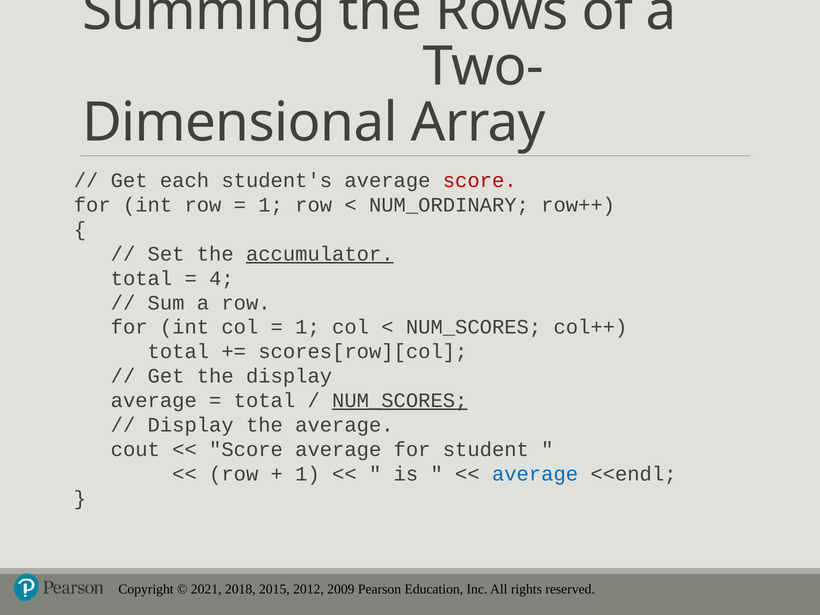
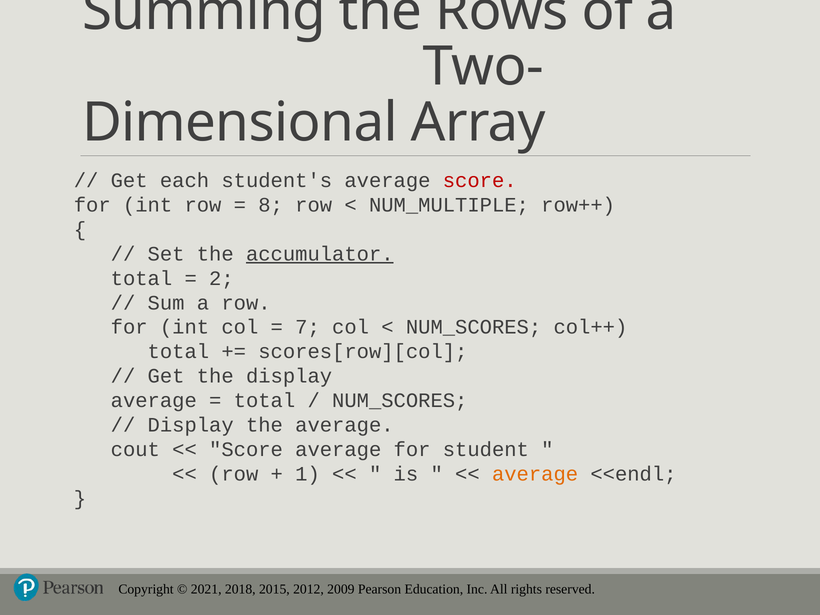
1 at (271, 205): 1 -> 8
NUM_ORDINARY: NUM_ORDINARY -> NUM_MULTIPLE
4: 4 -> 2
1 at (308, 327): 1 -> 7
NUM_SCORES at (400, 401) underline: present -> none
average at (535, 474) colour: blue -> orange
